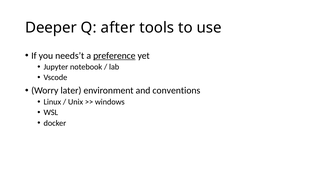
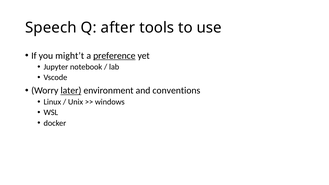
Deeper: Deeper -> Speech
needs’t: needs’t -> might’t
later underline: none -> present
